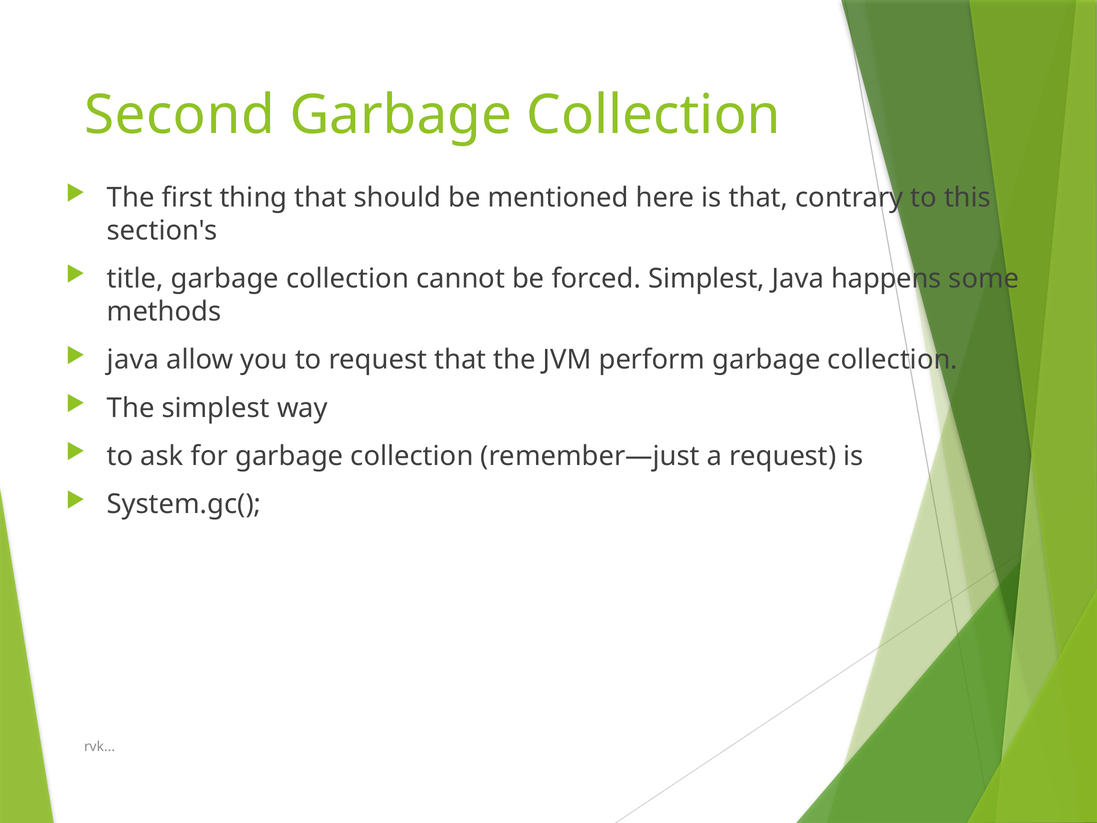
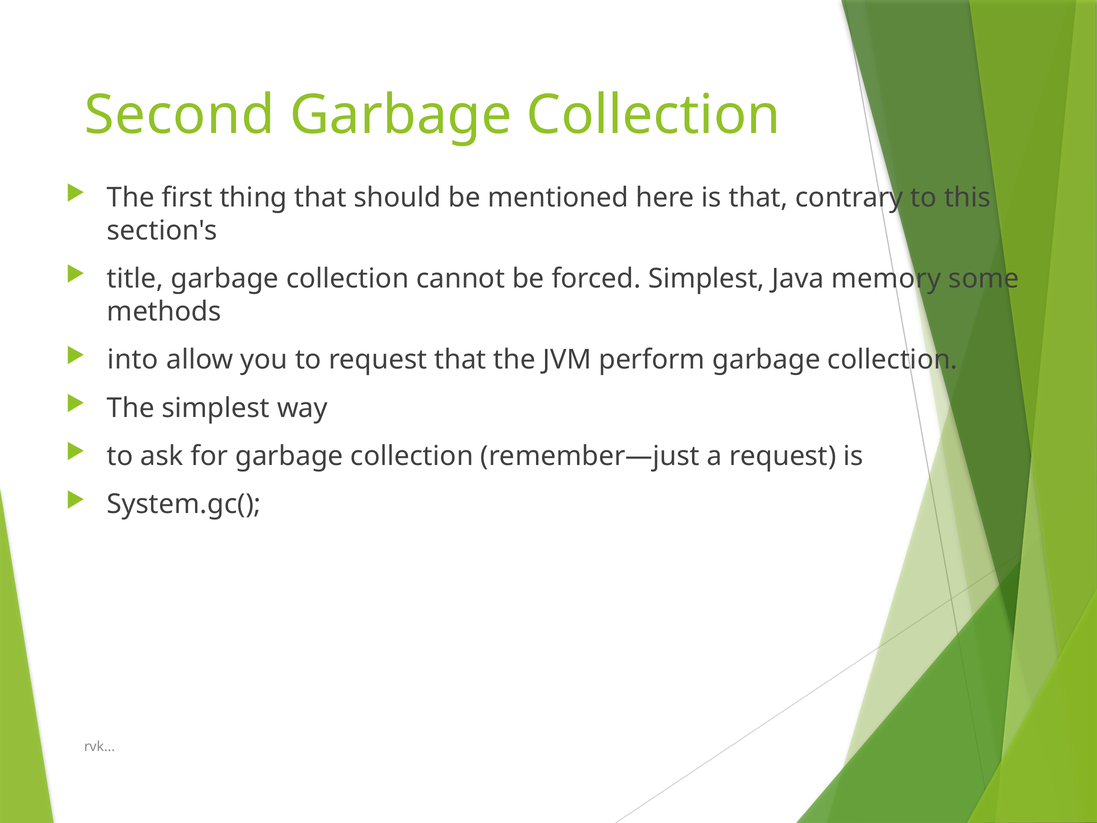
happens: happens -> memory
java at (133, 360): java -> into
